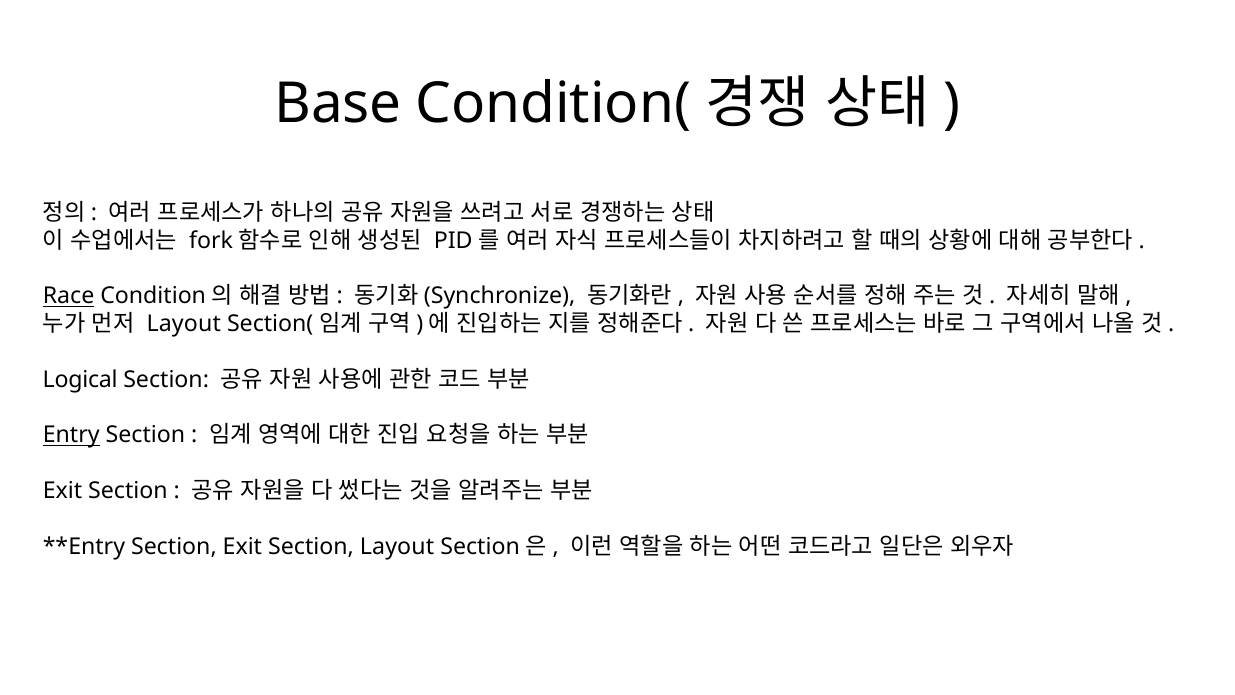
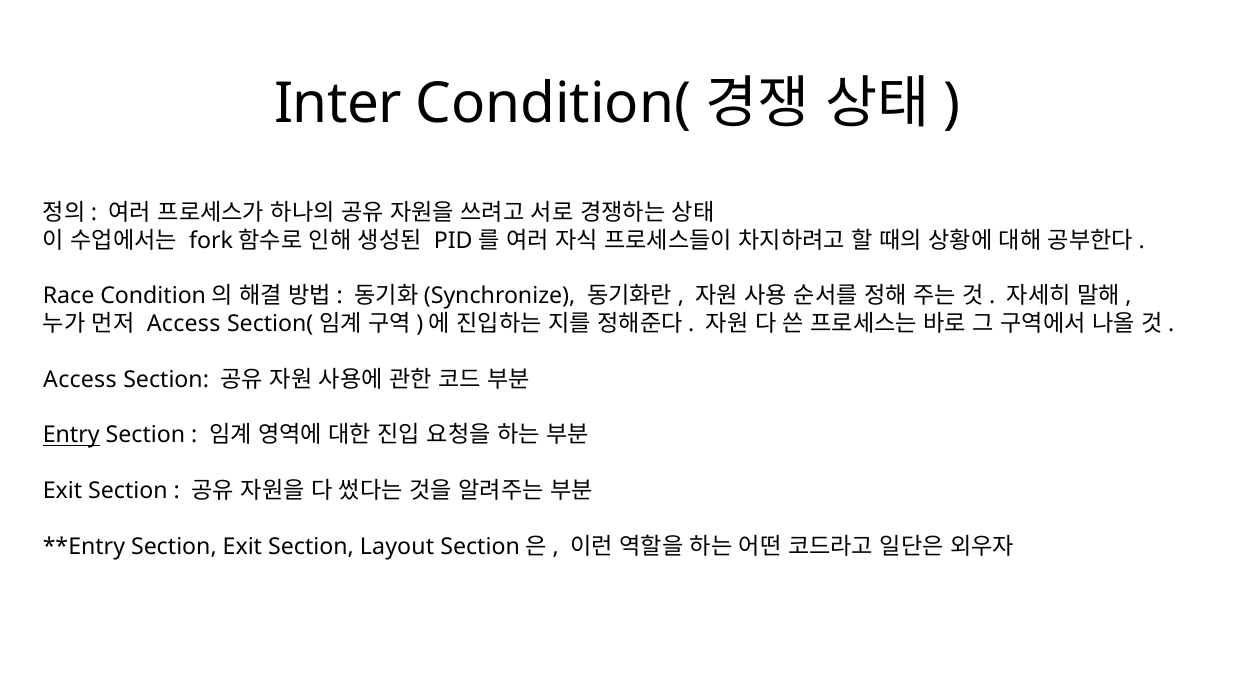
Base: Base -> Inter
Race underline: present -> none
Layout at (184, 324): Layout -> Access
Logical at (80, 379): Logical -> Access
